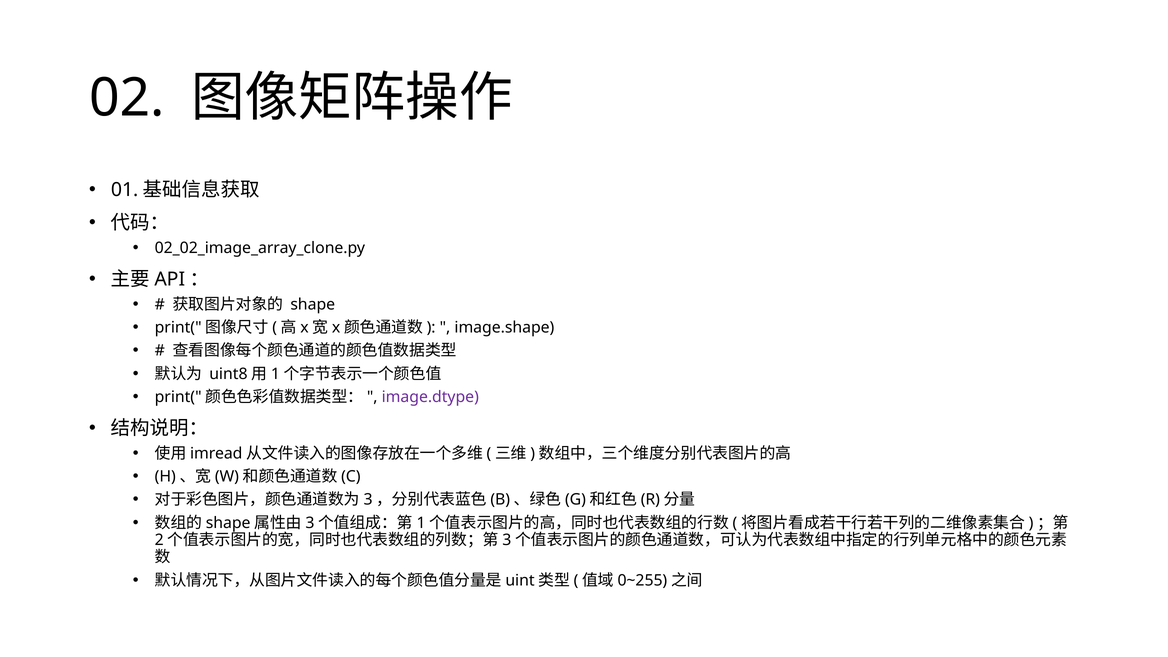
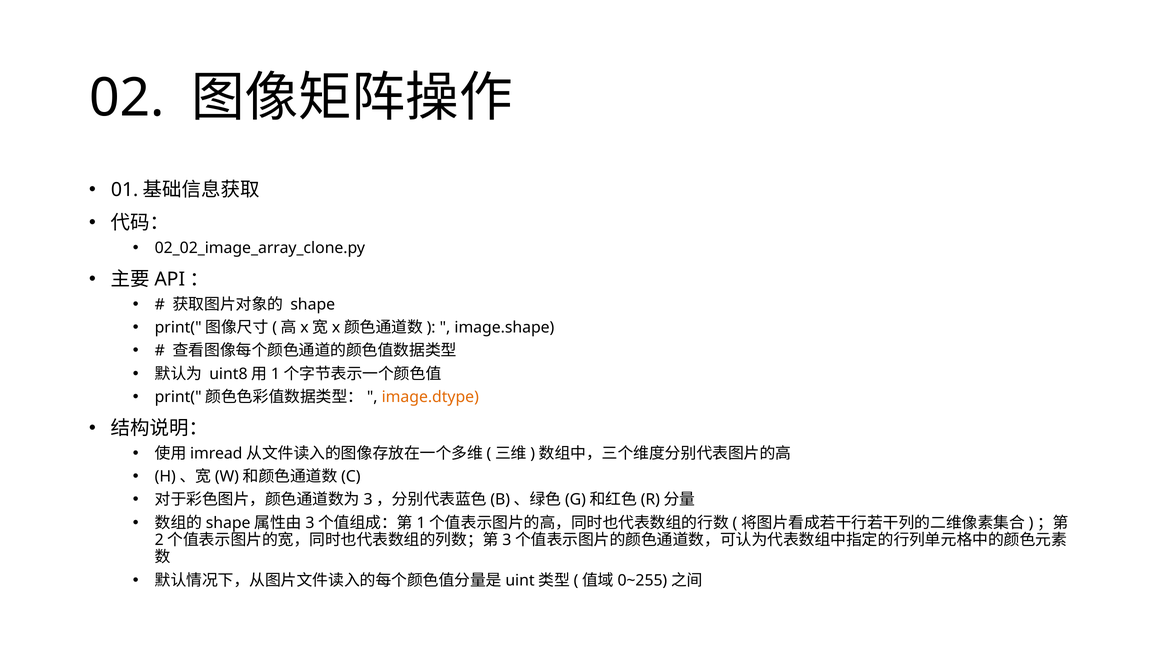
image.dtype colour: purple -> orange
